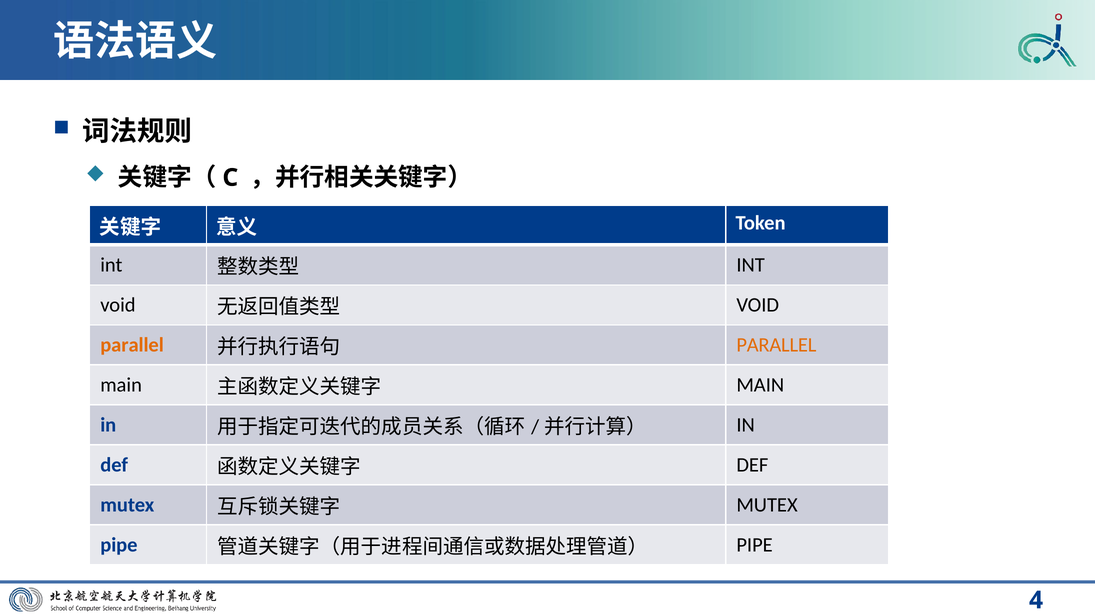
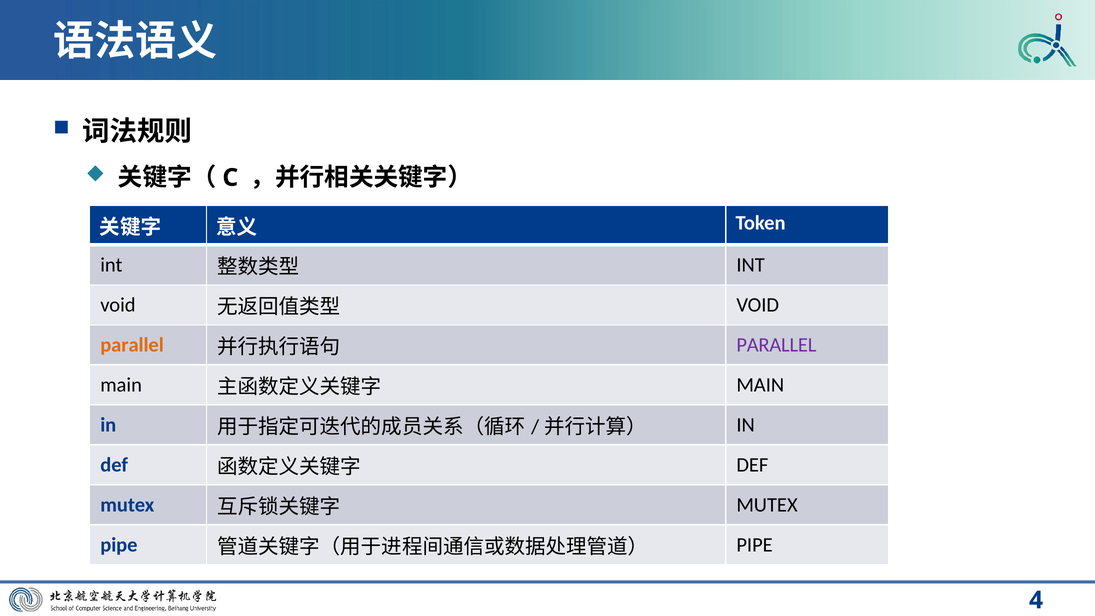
PARALLEL at (776, 345) colour: orange -> purple
